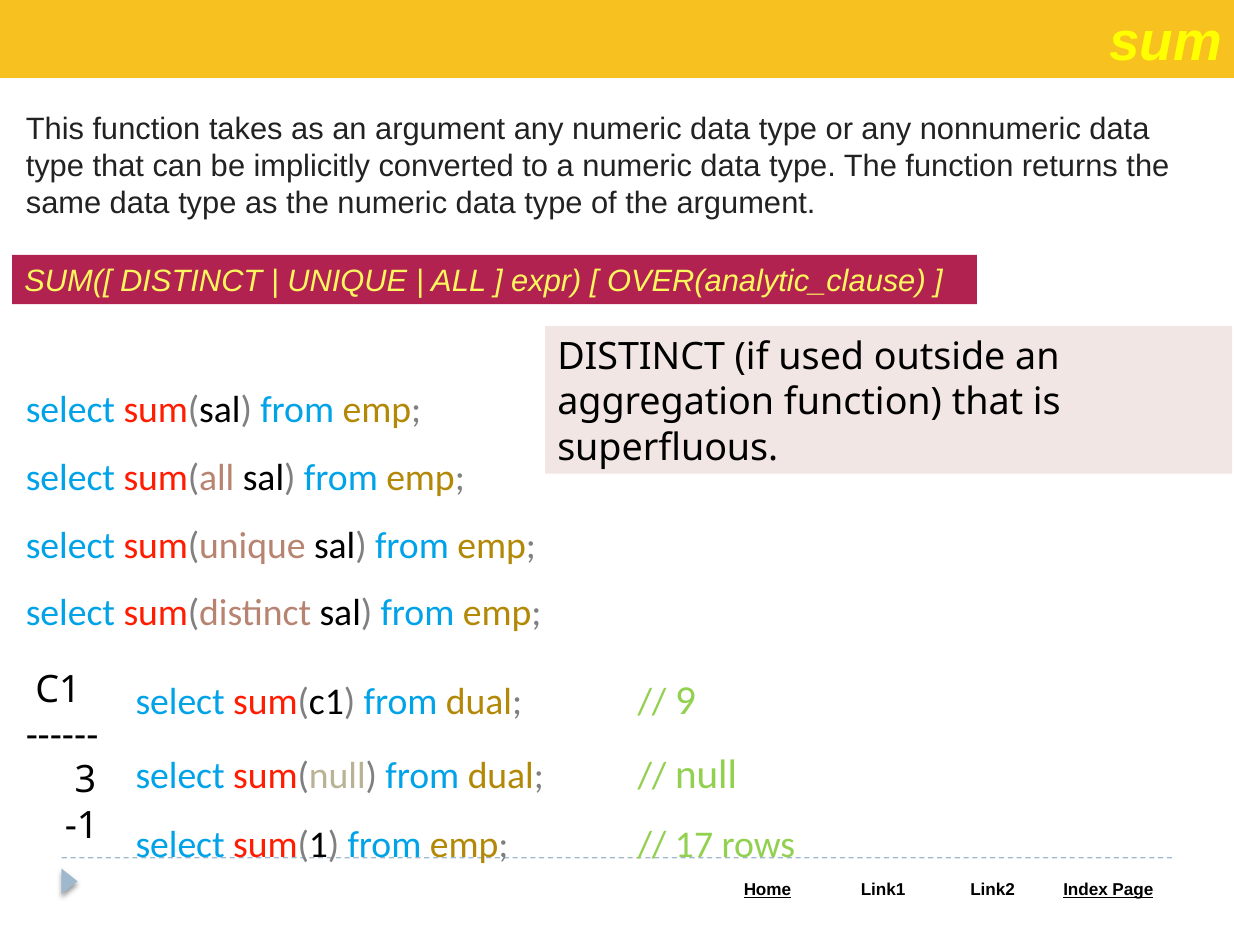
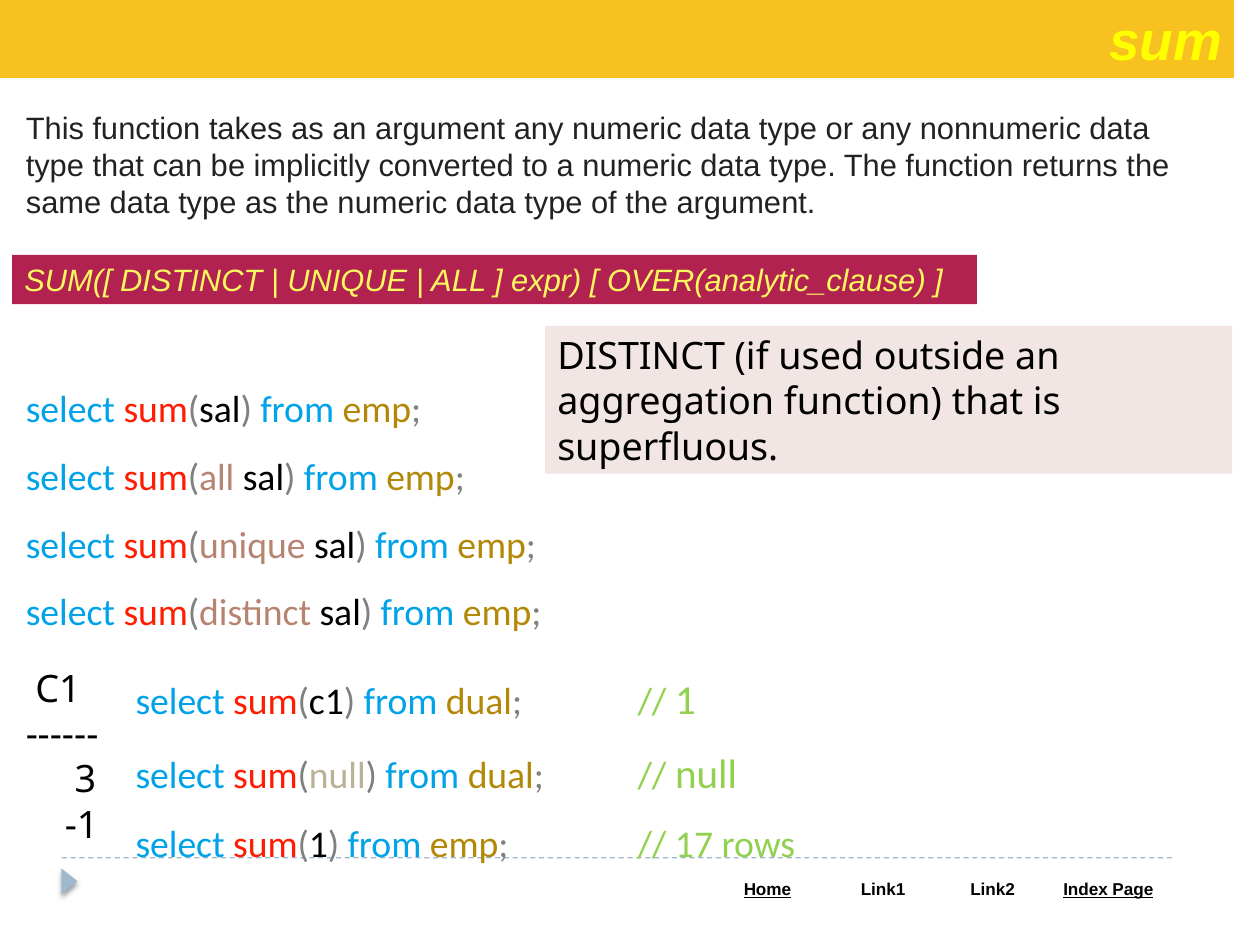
9: 9 -> 1
